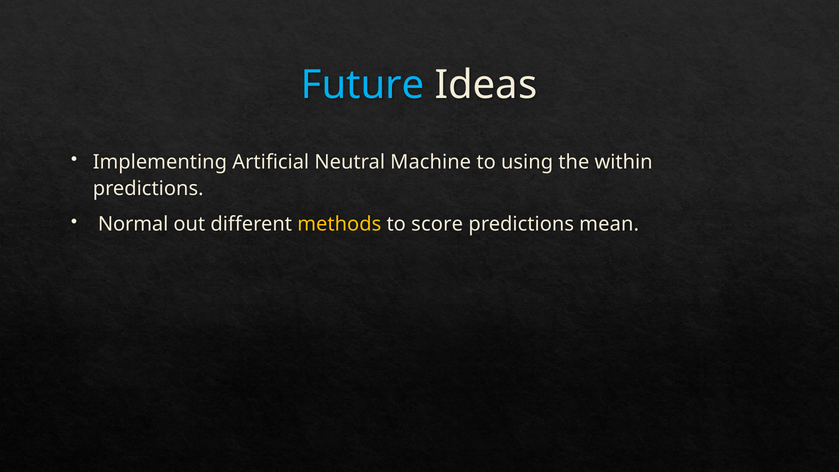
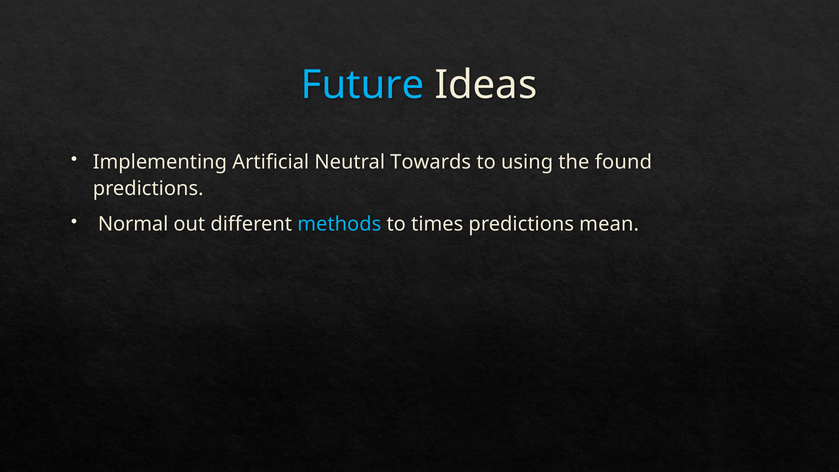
Machine: Machine -> Towards
within: within -> found
methods colour: yellow -> light blue
score: score -> times
